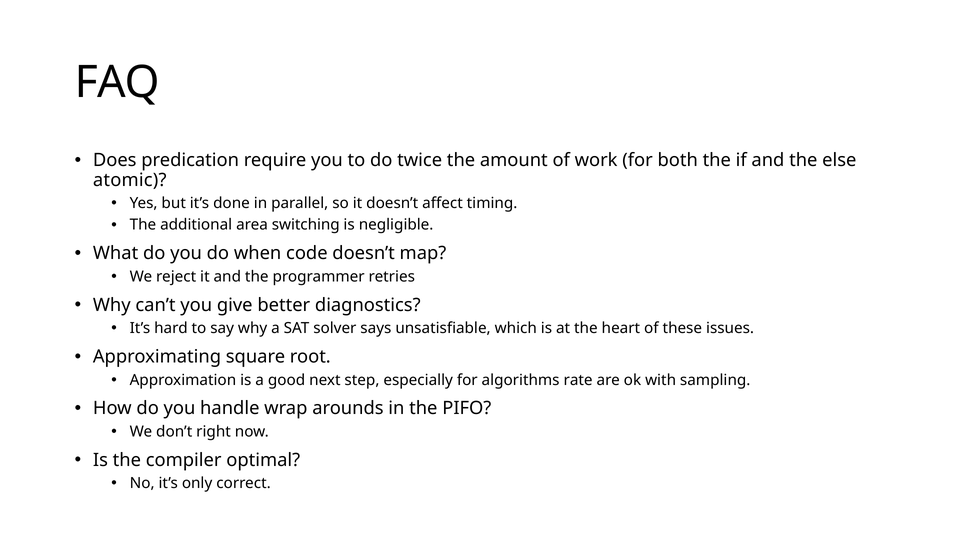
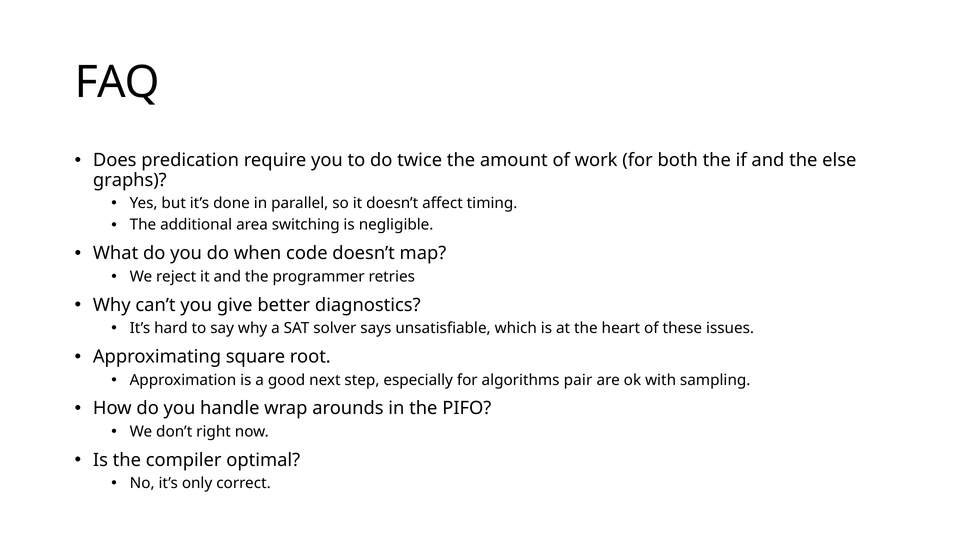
atomic: atomic -> graphs
rate: rate -> pair
